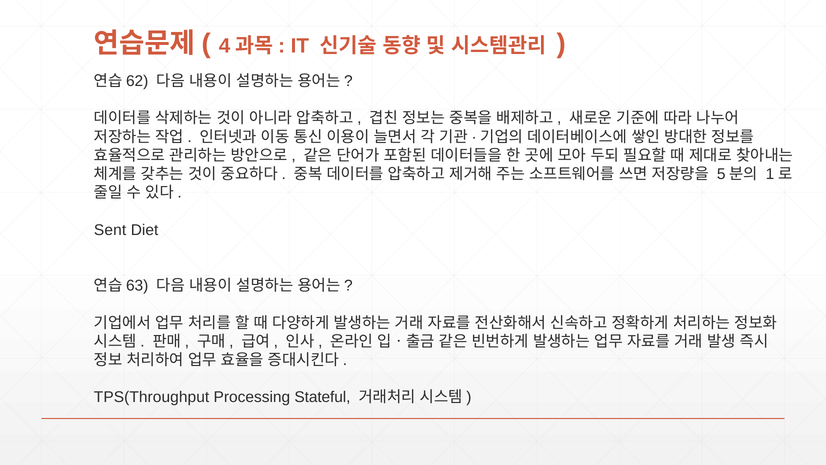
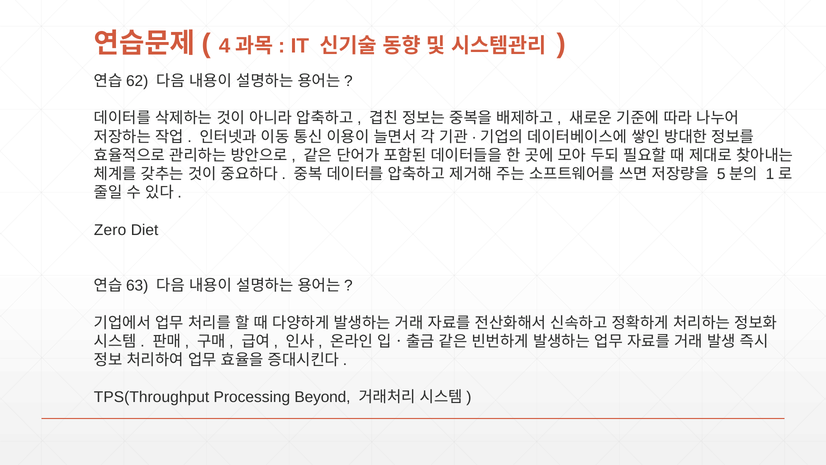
Sent: Sent -> Zero
Stateful: Stateful -> Beyond
